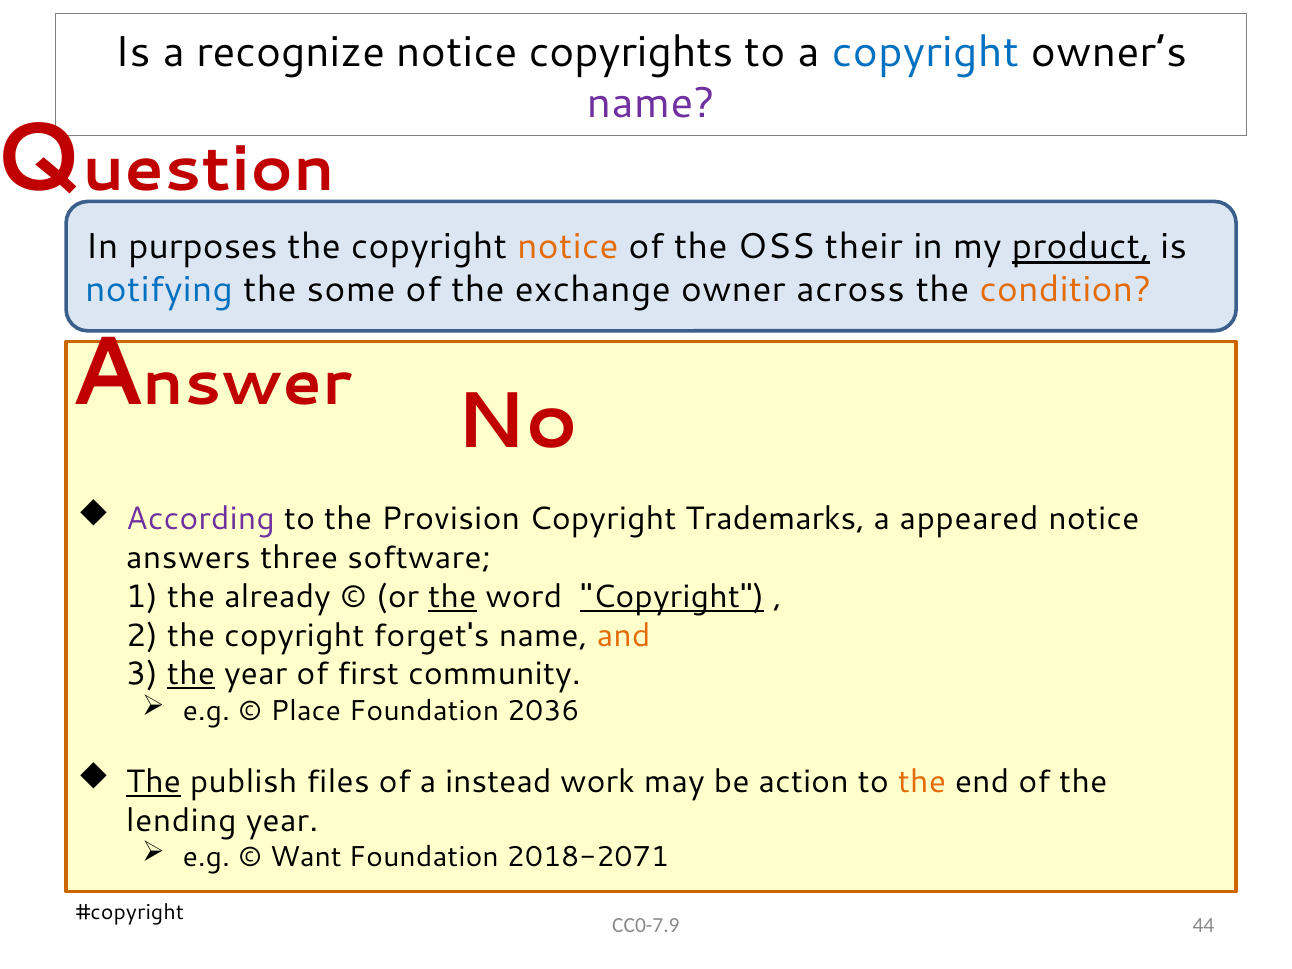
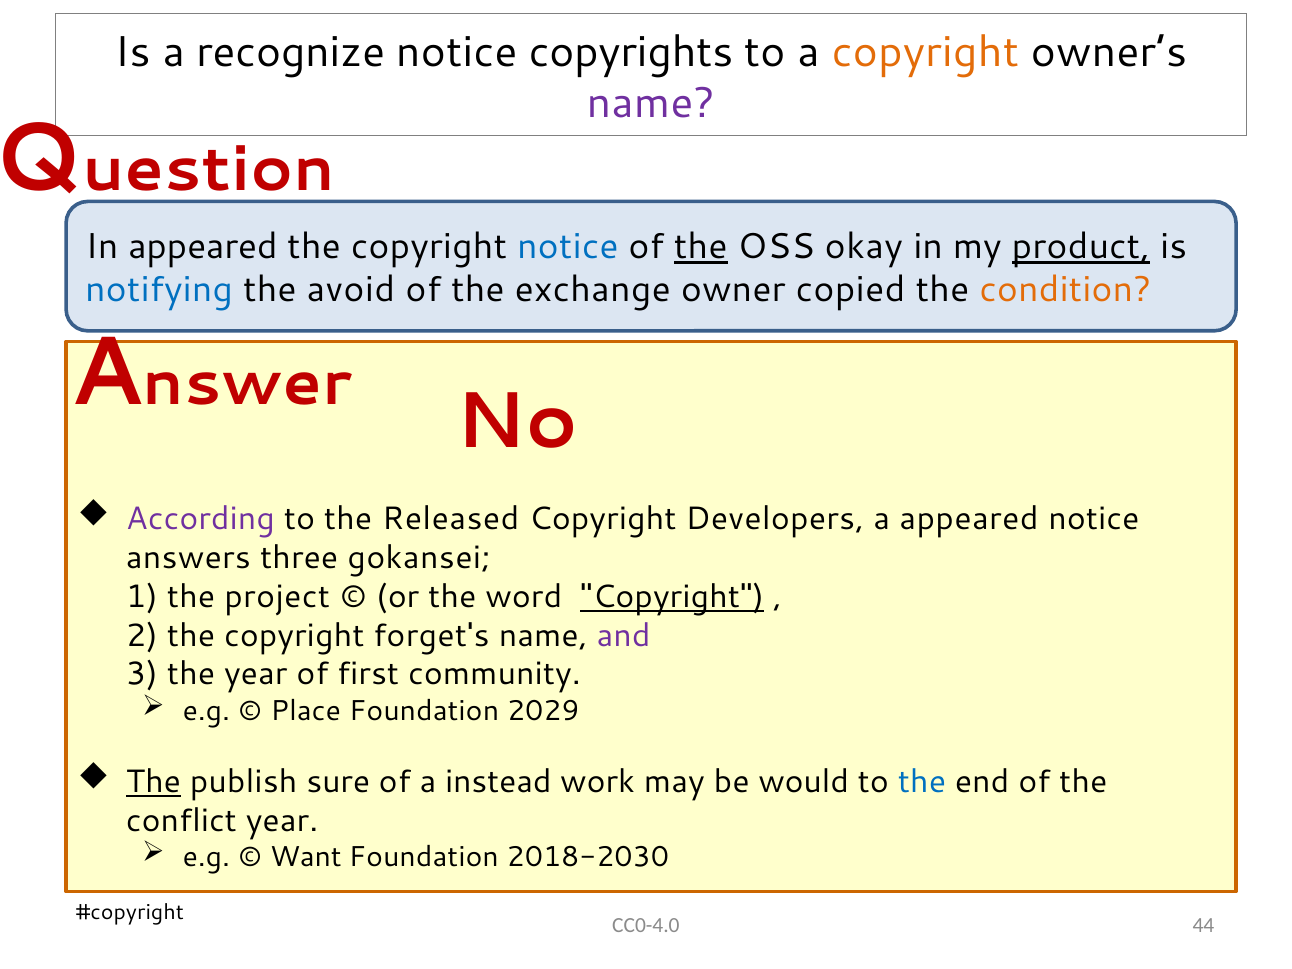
copyright at (925, 52) colour: blue -> orange
In purposes: purposes -> appeared
notice at (568, 247) colour: orange -> blue
the at (701, 247) underline: none -> present
their: their -> okay
some: some -> avoid
across: across -> copied
Provision: Provision -> Released
Trademarks: Trademarks -> Developers
software: software -> gokansei
already: already -> project
the at (452, 597) underline: present -> none
and colour: orange -> purple
the at (191, 674) underline: present -> none
2036: 2036 -> 2029
files: files -> sure
action: action -> would
the at (922, 782) colour: orange -> blue
lending: lending -> conflict
2018-2071: 2018-2071 -> 2018-2030
CC0-7.9: CC0-7.9 -> CC0-4.0
